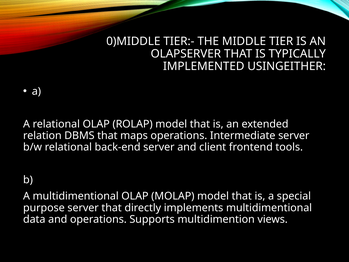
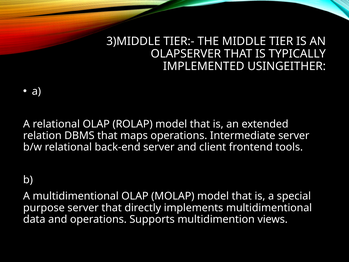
0)MIDDLE: 0)MIDDLE -> 3)MIDDLE
